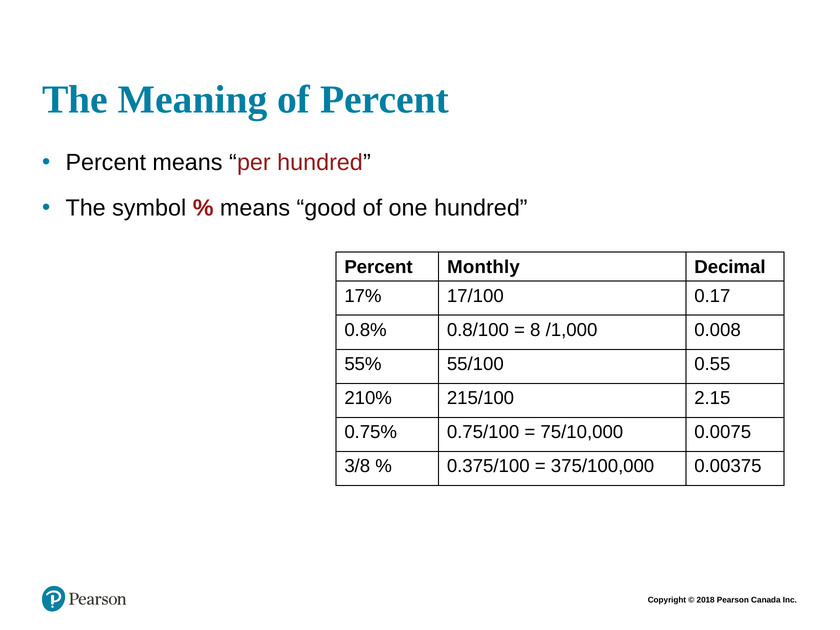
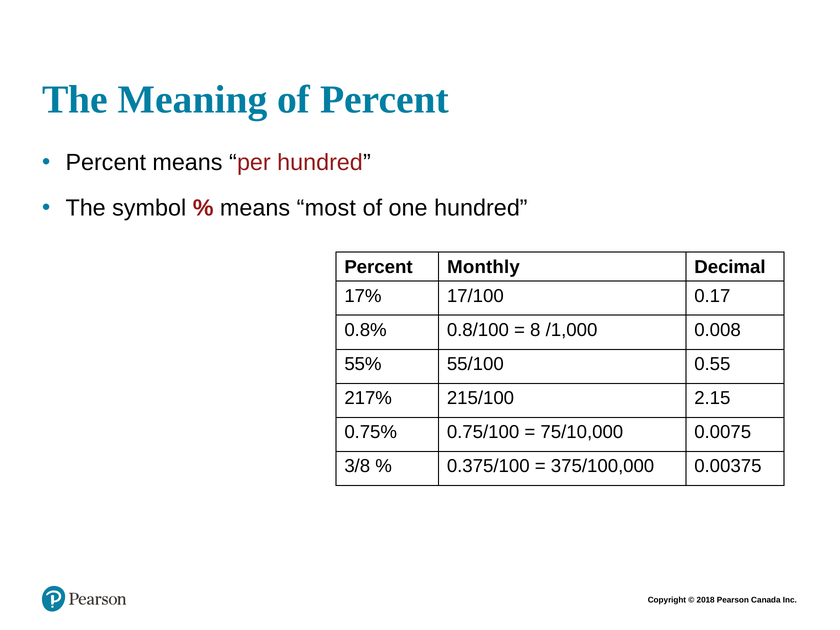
good: good -> most
210%: 210% -> 217%
